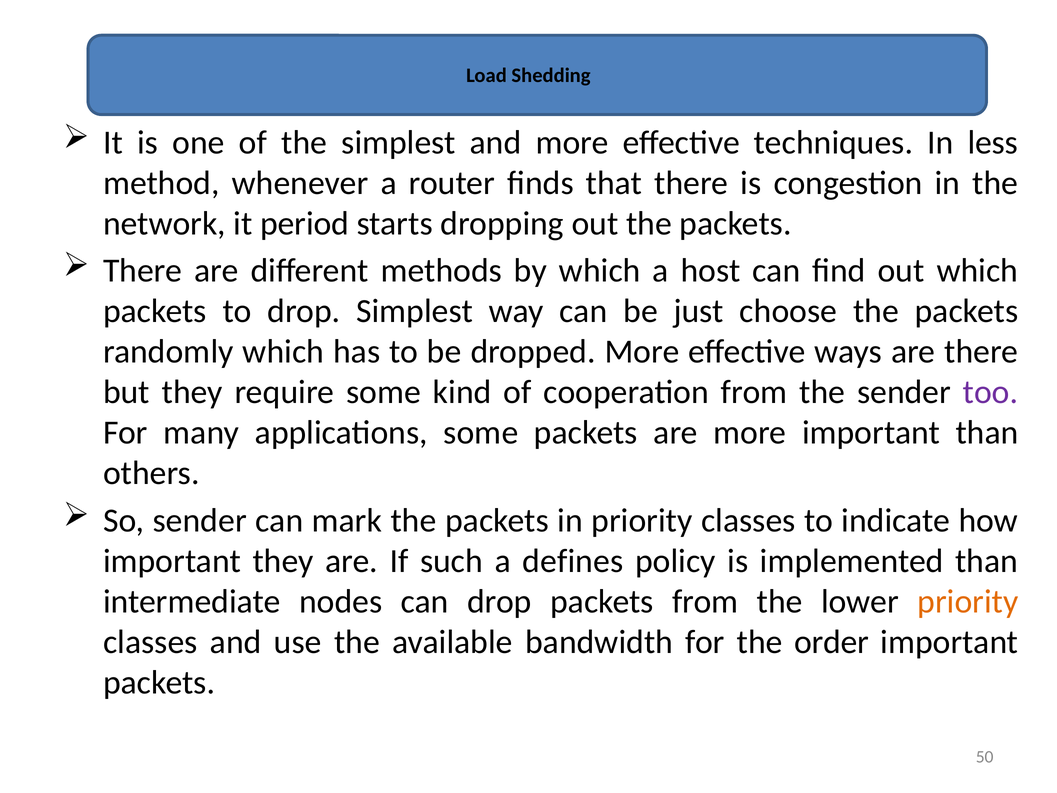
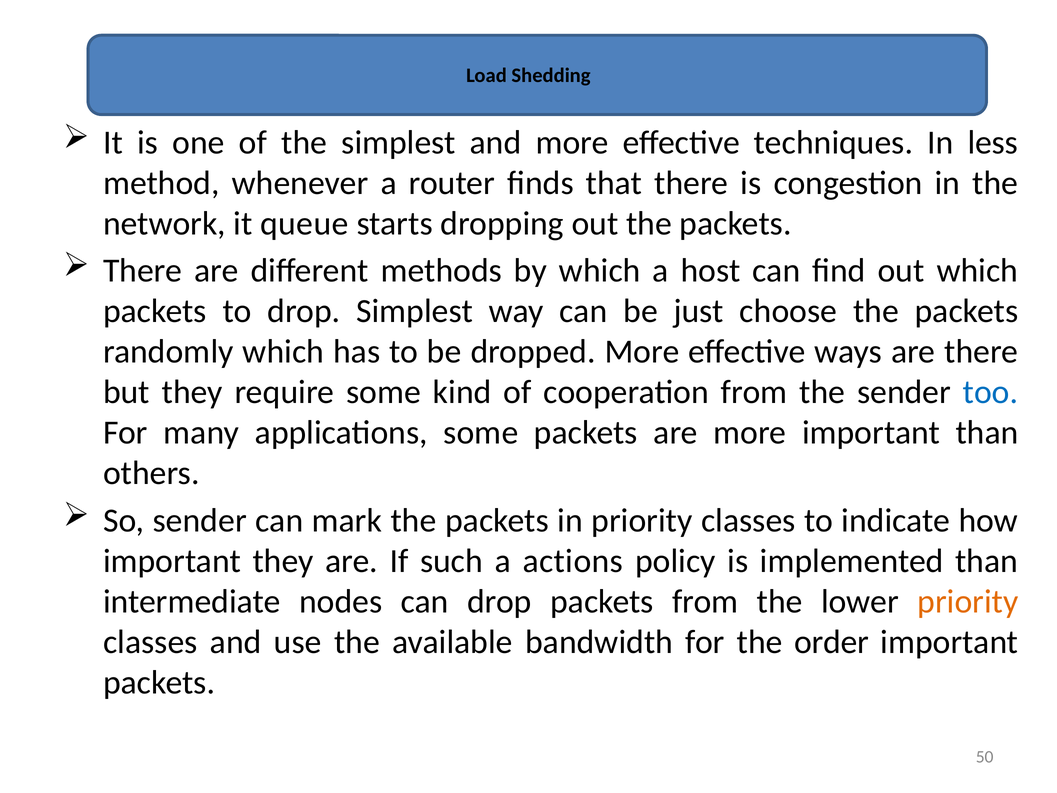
period: period -> queue
too colour: purple -> blue
defines: defines -> actions
